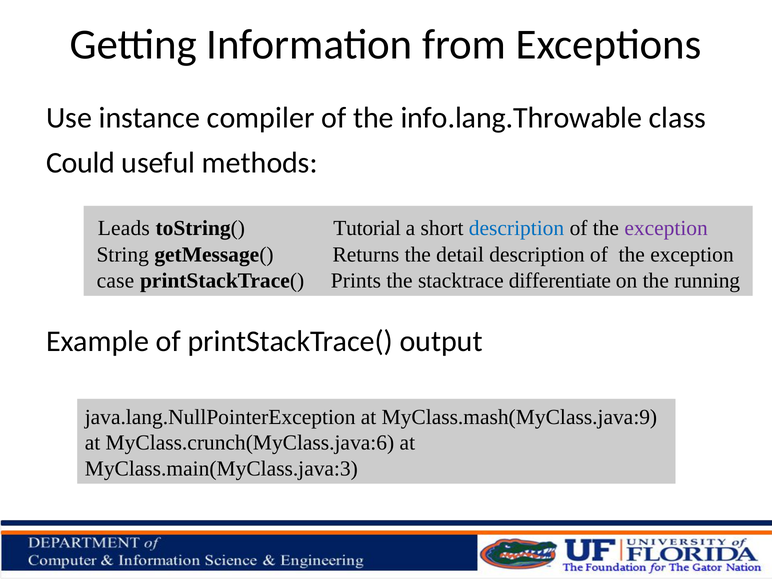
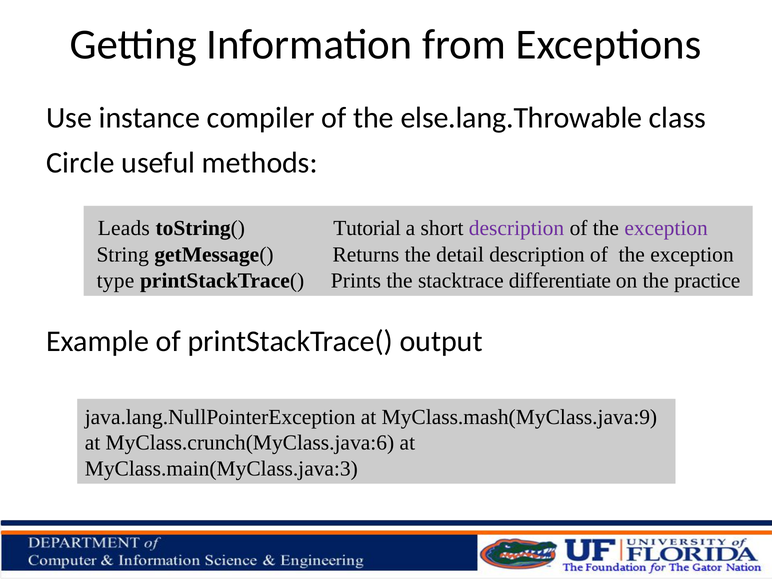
info.lang.Throwable: info.lang.Throwable -> else.lang.Throwable
Could: Could -> Circle
description at (517, 228) colour: blue -> purple
case: case -> type
running: running -> practice
